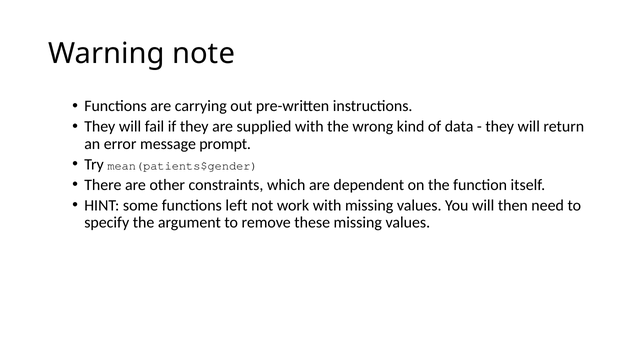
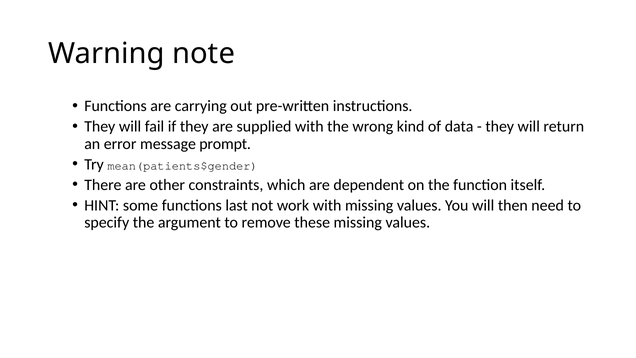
left: left -> last
